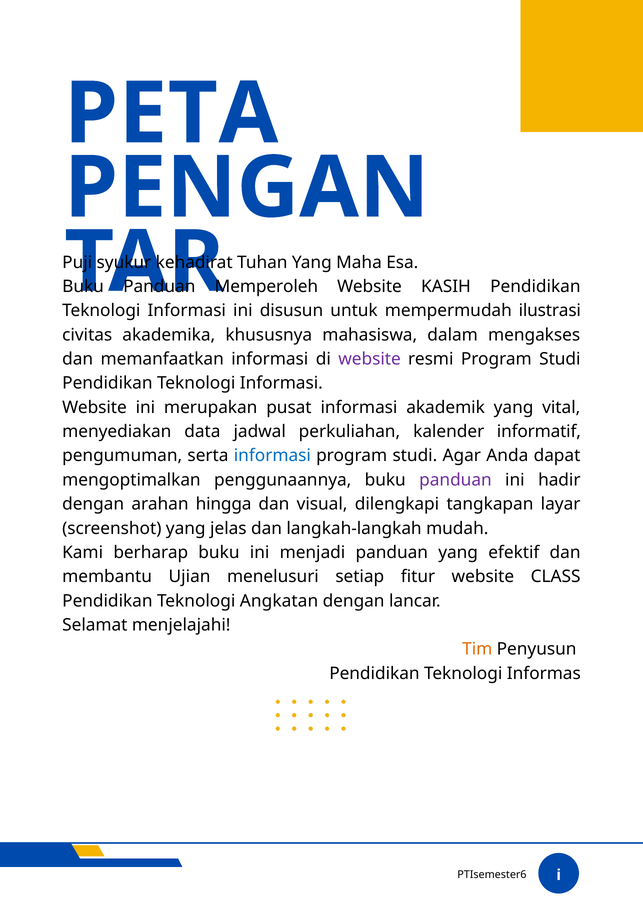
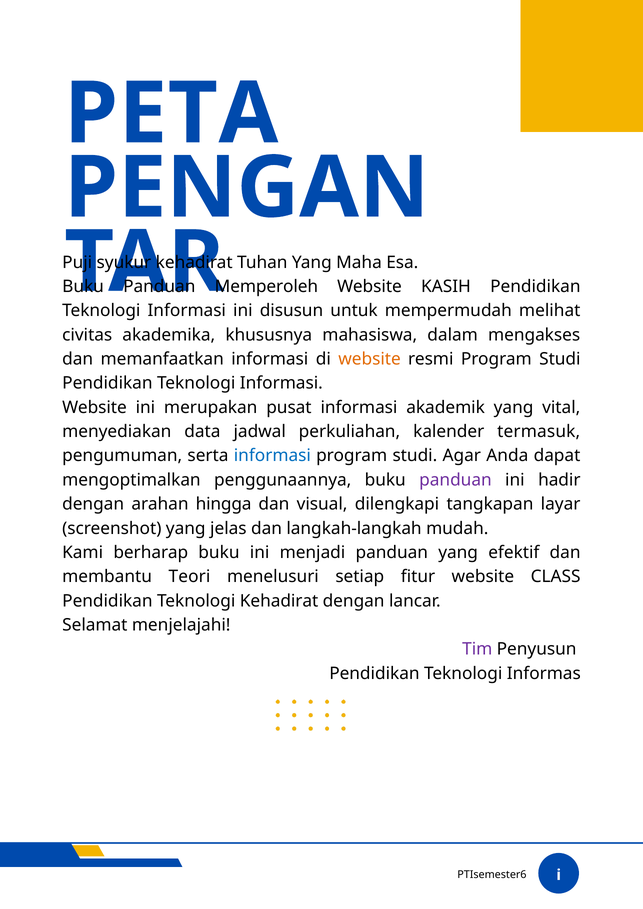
ilustrasi: ilustrasi -> melihat
website at (370, 359) colour: purple -> orange
informatif: informatif -> termasuk
Ujian: Ujian -> Teori
Teknologi Angkatan: Angkatan -> Kehadirat
Tim colour: orange -> purple
